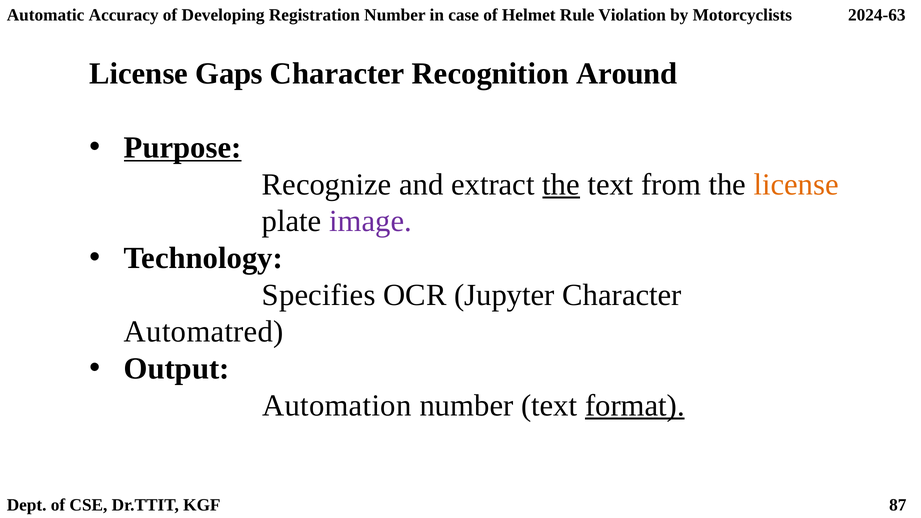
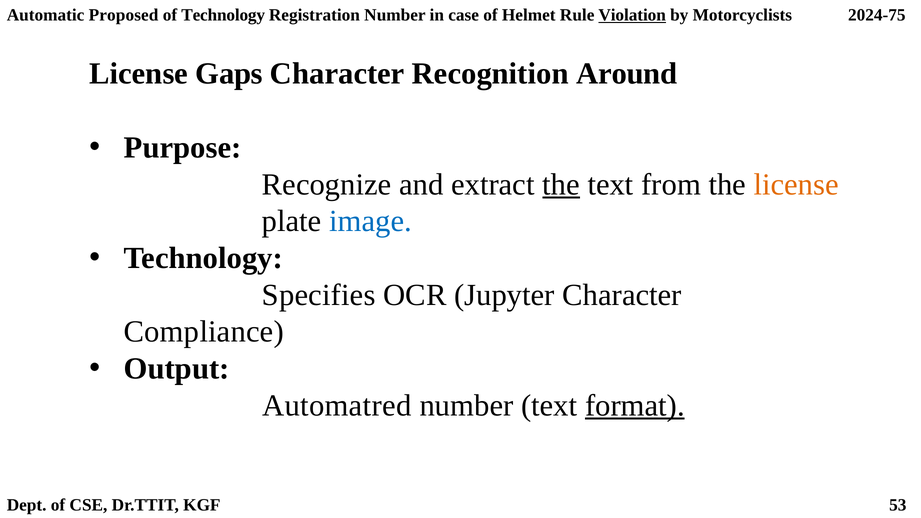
Accuracy: Accuracy -> Proposed
of Developing: Developing -> Technology
Violation underline: none -> present
2024-63: 2024-63 -> 2024-75
Purpose underline: present -> none
image colour: purple -> blue
Automatred: Automatred -> Compliance
Automation: Automation -> Automatred
87: 87 -> 53
